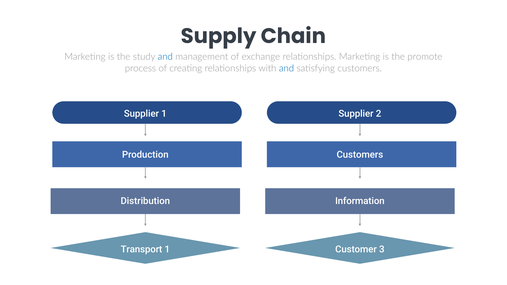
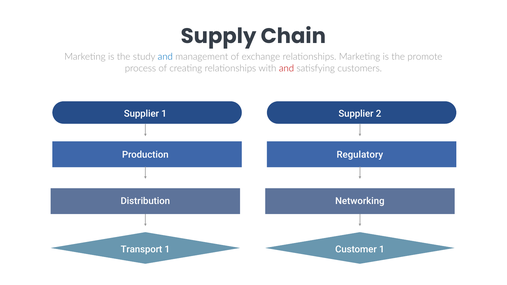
and at (286, 68) colour: blue -> red
Production Customers: Customers -> Regulatory
Information: Information -> Networking
Customer 3: 3 -> 1
